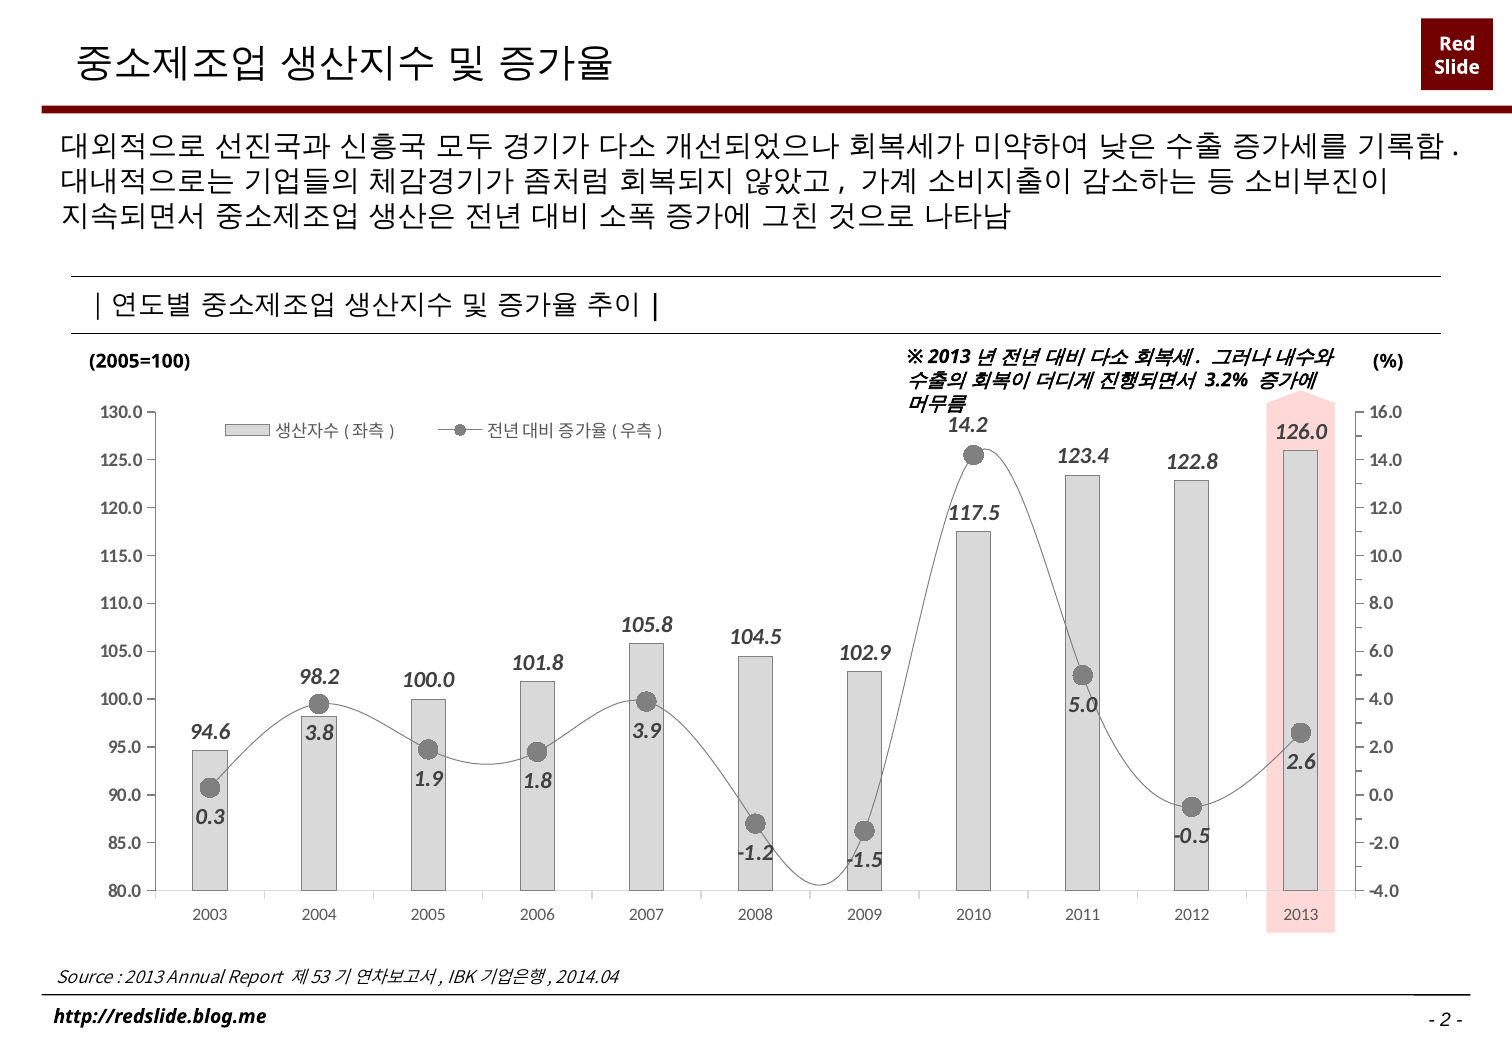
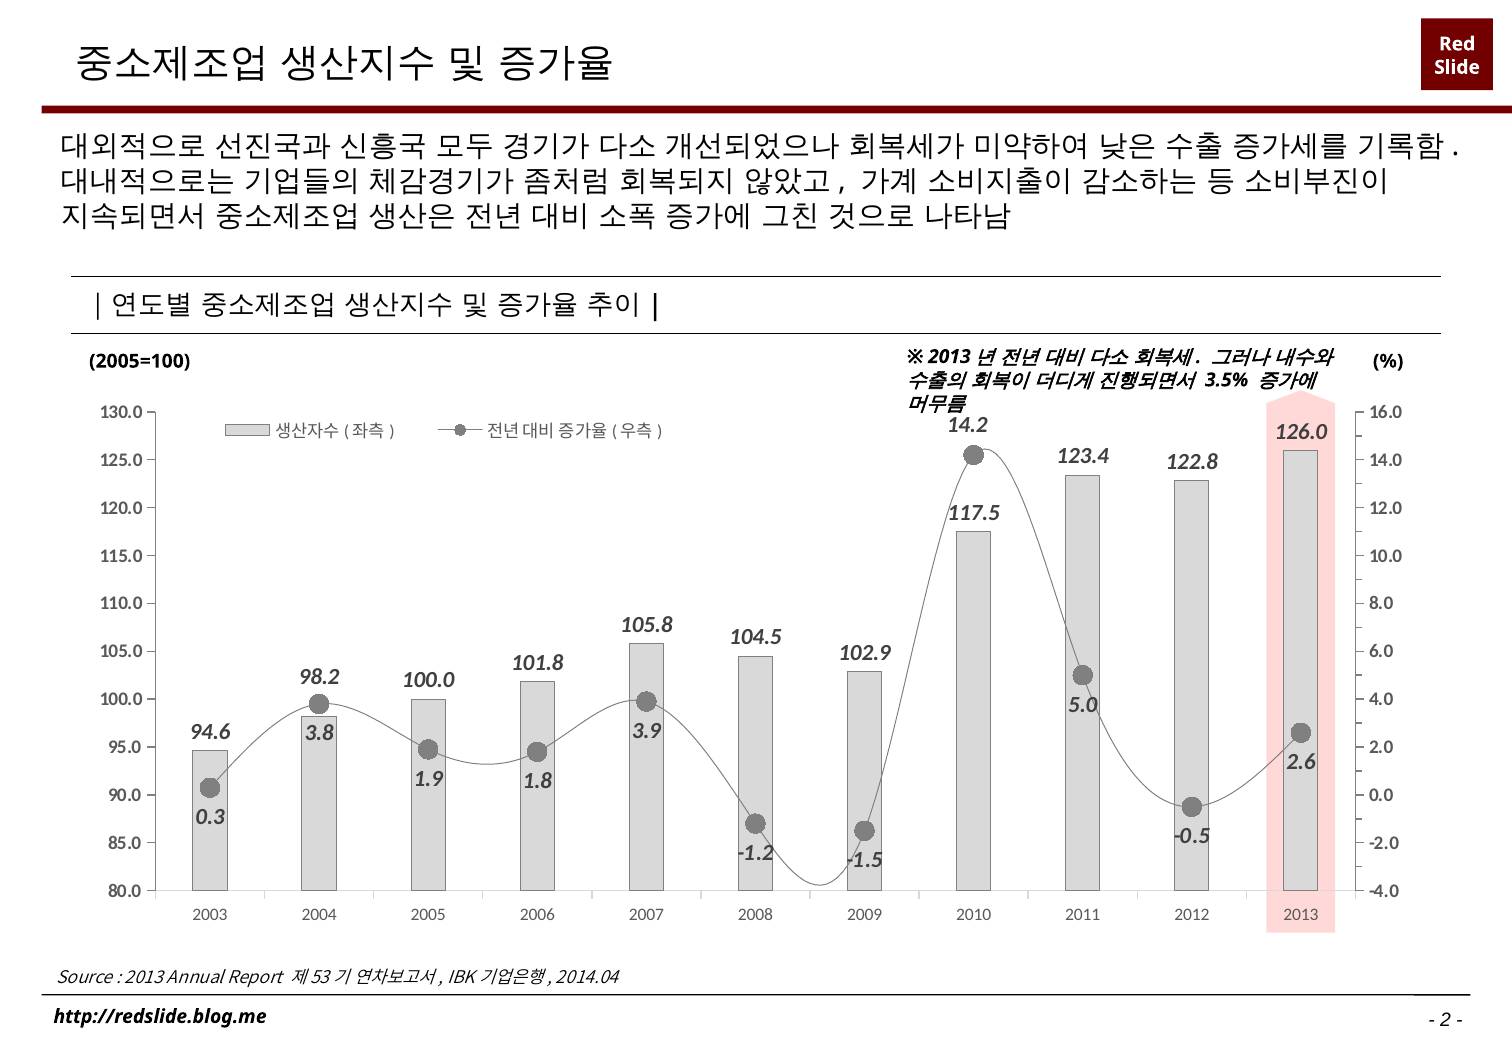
3.2%: 3.2% -> 3.5%
